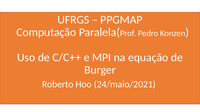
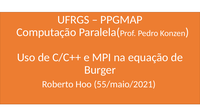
24/maio/2021: 24/maio/2021 -> 55/maio/2021
